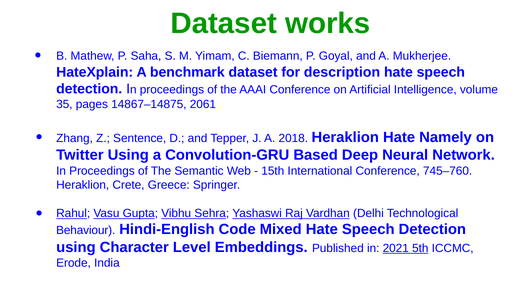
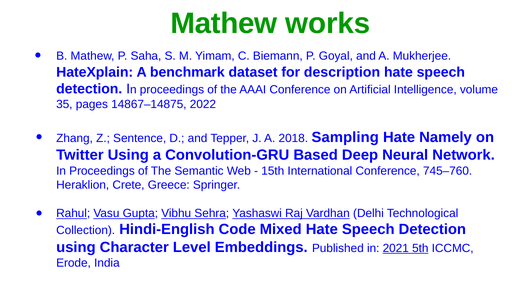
Dataset at (224, 24): Dataset -> Mathew
2061: 2061 -> 2022
2018 Heraklion: Heraklion -> Sampling
Behaviour: Behaviour -> Collection
